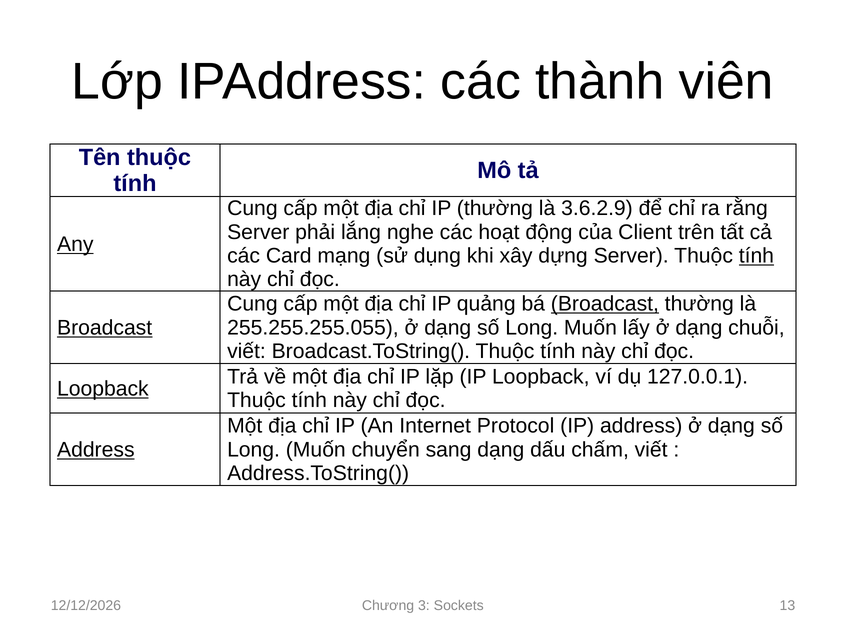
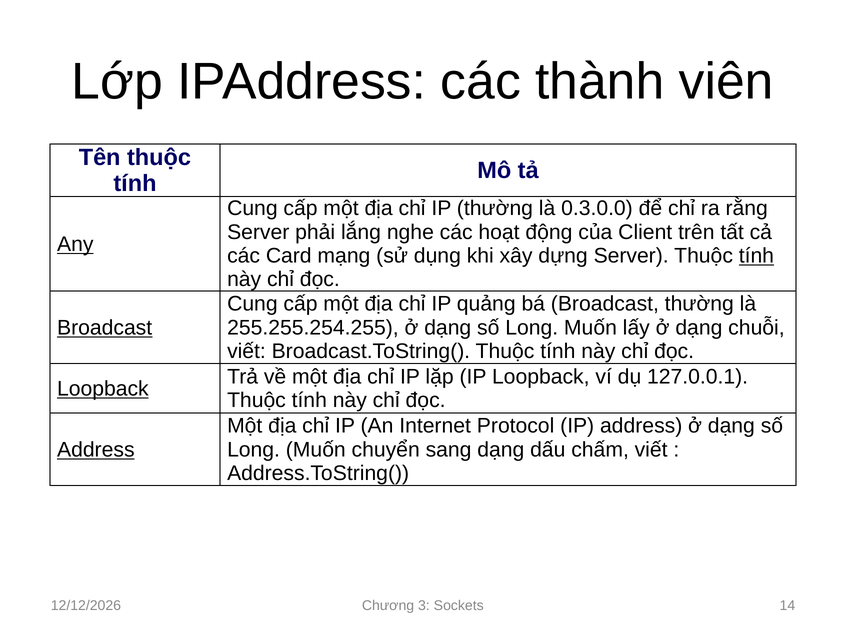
3.6.2.9: 3.6.2.9 -> 0.3.0.0
Broadcast at (605, 304) underline: present -> none
255.255.255.055: 255.255.255.055 -> 255.255.254.255
13: 13 -> 14
